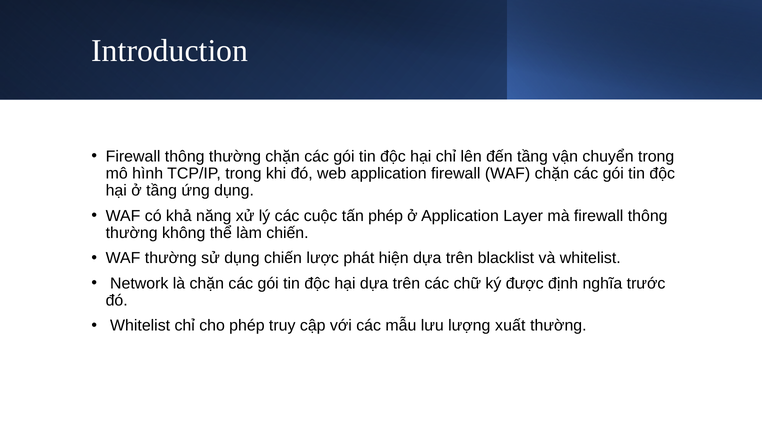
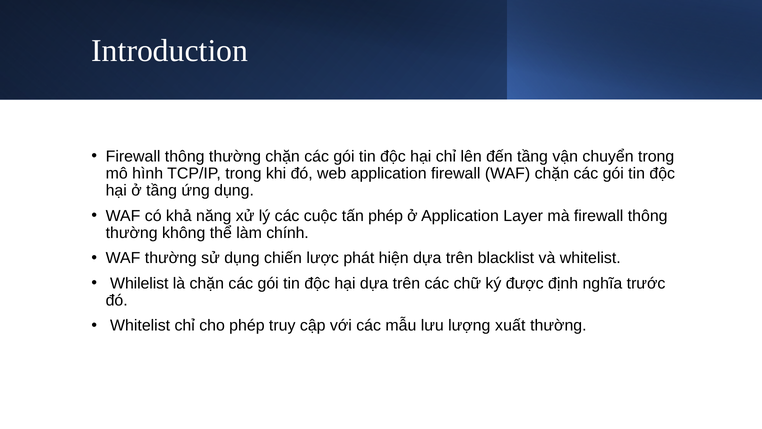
làm chiến: chiến -> chính
Network: Network -> Whilelist
